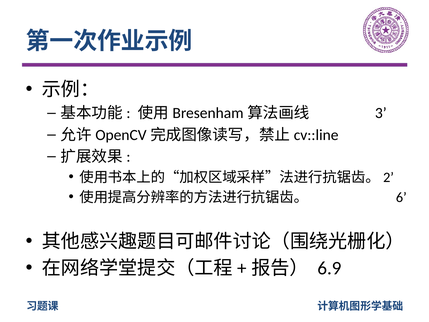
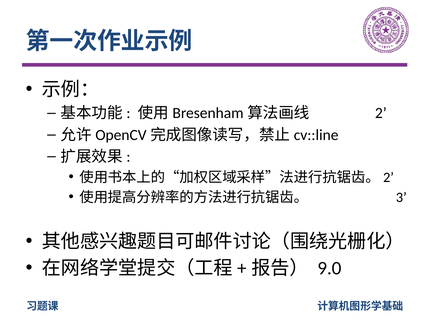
3: 3 -> 2
6: 6 -> 3
6.9: 6.9 -> 9.0
